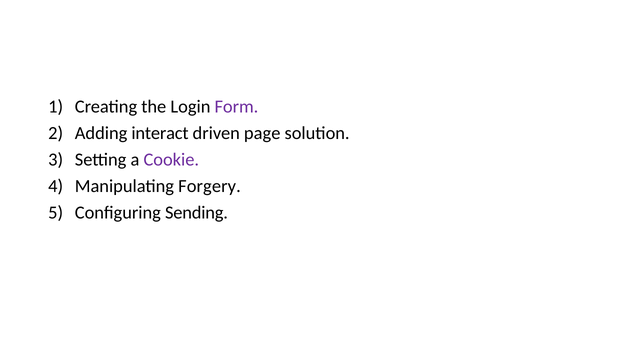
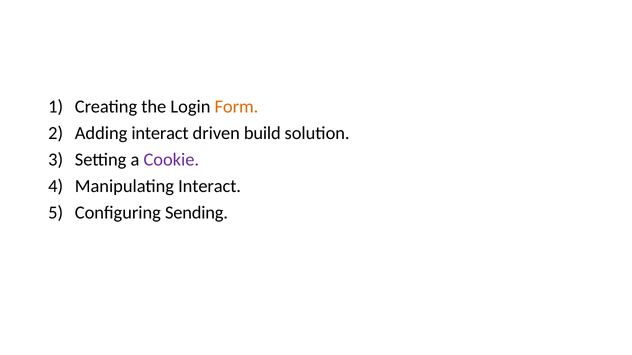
Form colour: purple -> orange
page: page -> build
Manipulating Forgery: Forgery -> Interact
